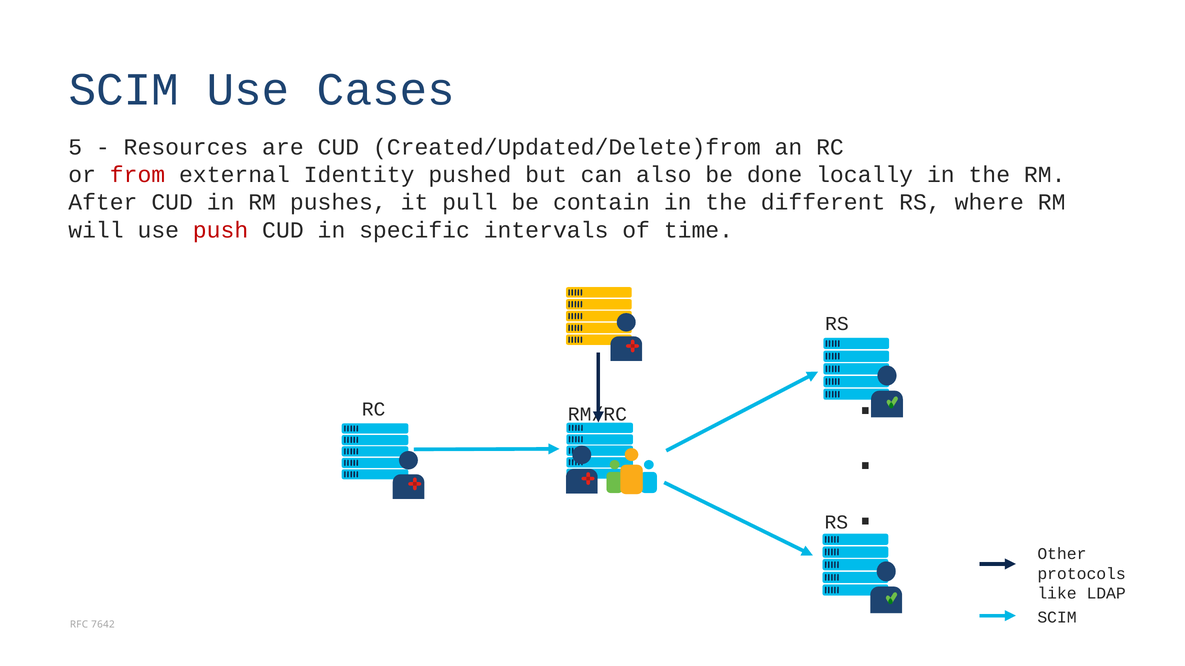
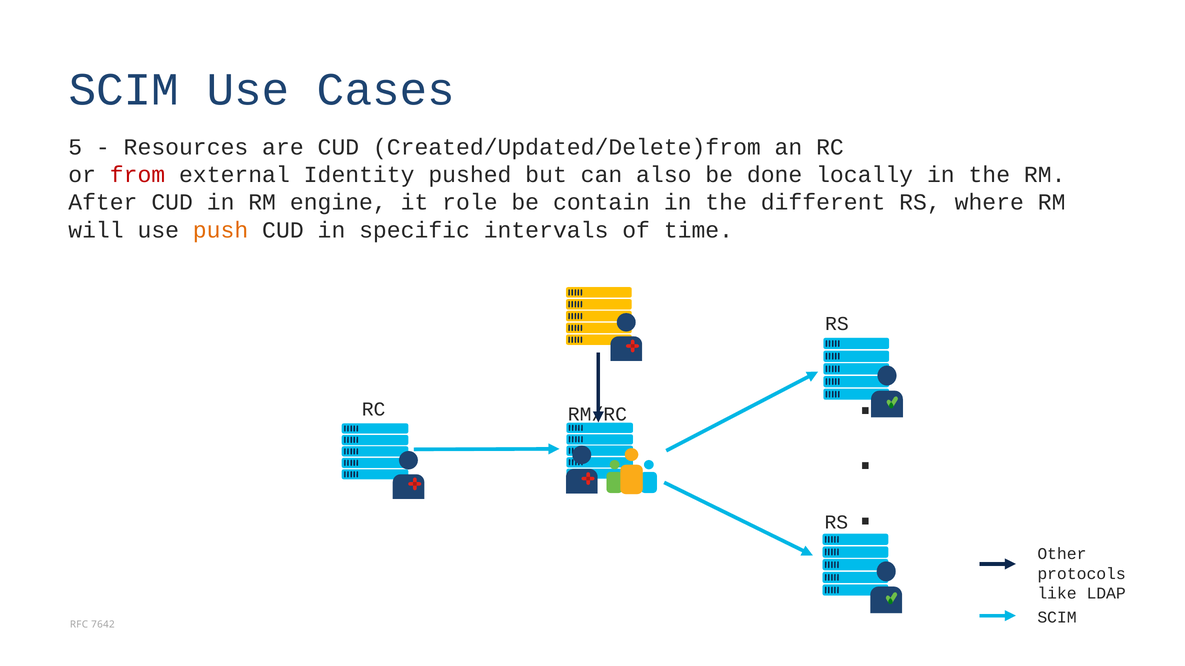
pushes: pushes -> engine
pull: pull -> role
push colour: red -> orange
